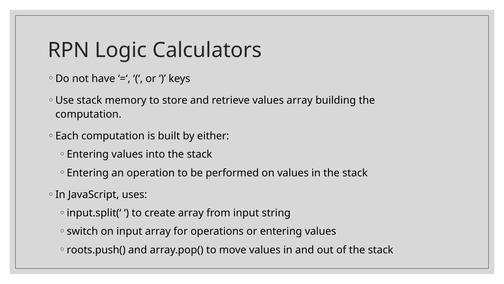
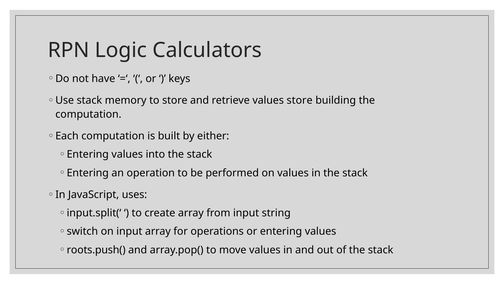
values array: array -> store
